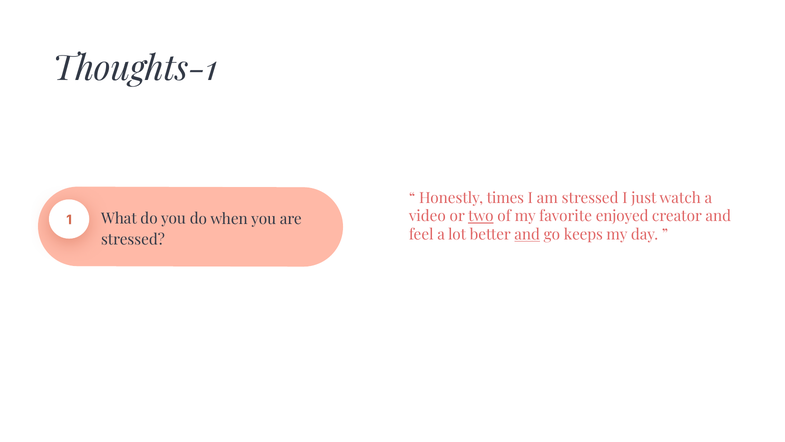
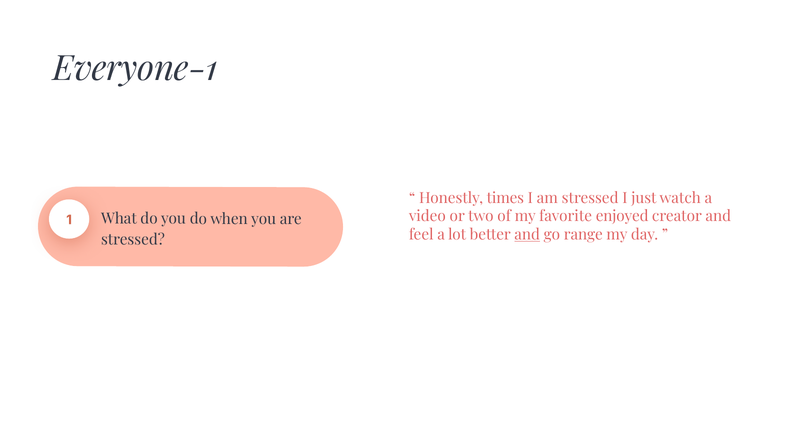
Thoughts-1: Thoughts-1 -> Everyone-1
two underline: present -> none
keeps: keeps -> range
